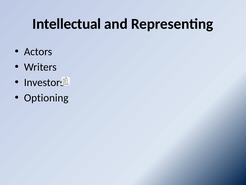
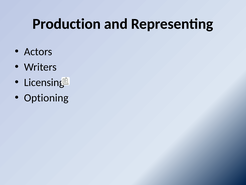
Intellectual: Intellectual -> Production
Investors: Investors -> Licensing
